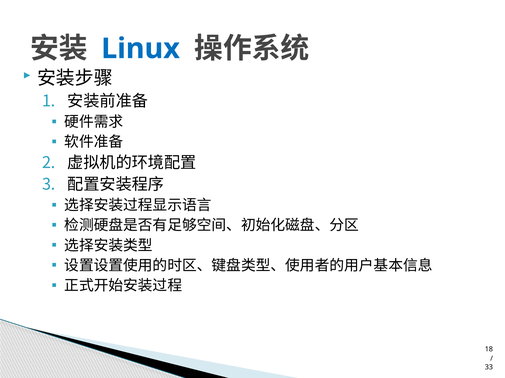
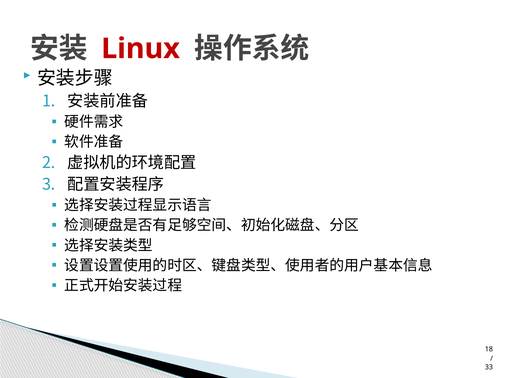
Linux colour: blue -> red
